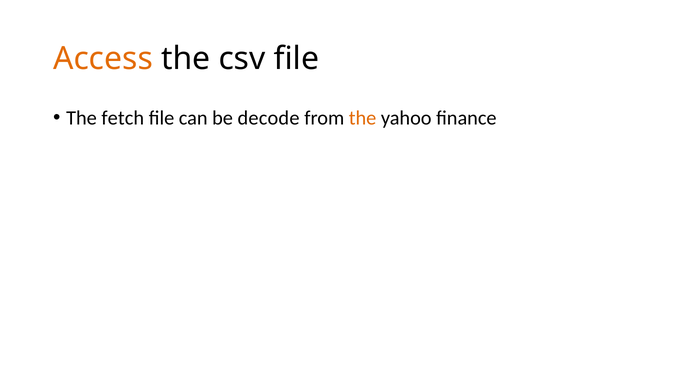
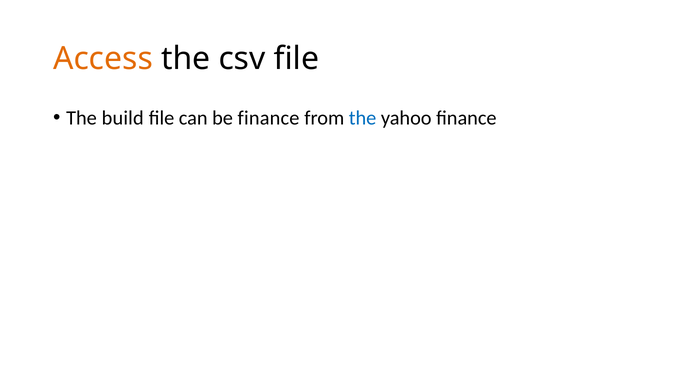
fetch: fetch -> build
be decode: decode -> finance
the at (363, 118) colour: orange -> blue
